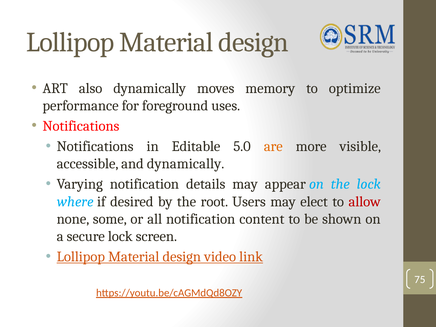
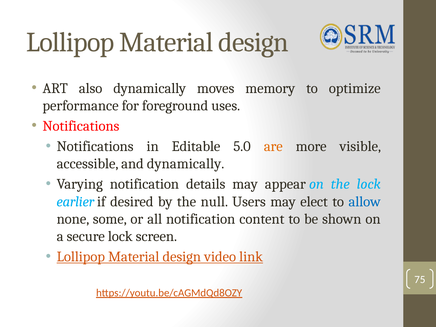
where: where -> earlier
root: root -> null
allow colour: red -> blue
